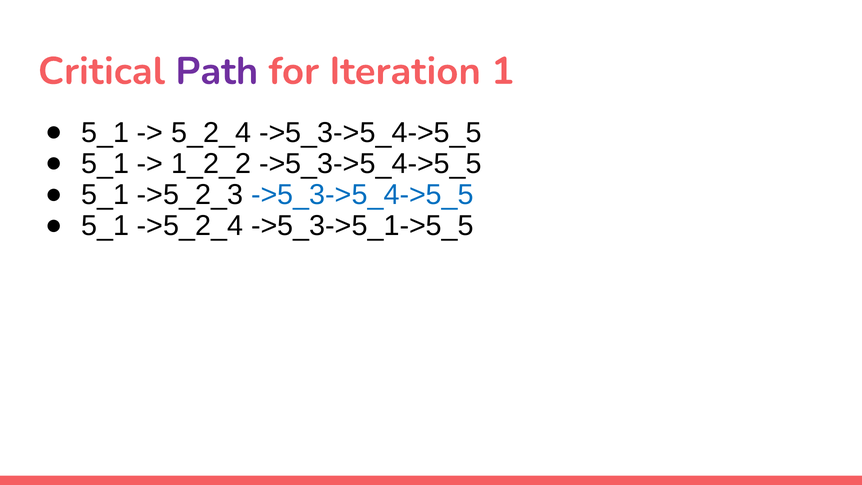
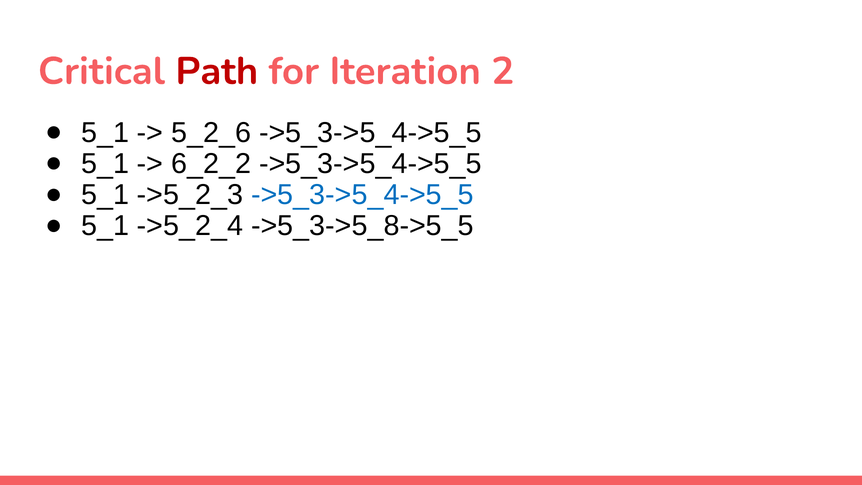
Path colour: purple -> red
1: 1 -> 2
5_2_4: 5_2_4 -> 5_2_6
1_2_2: 1_2_2 -> 6_2_2
->5_3->5_1->5_5: ->5_3->5_1->5_5 -> ->5_3->5_8->5_5
